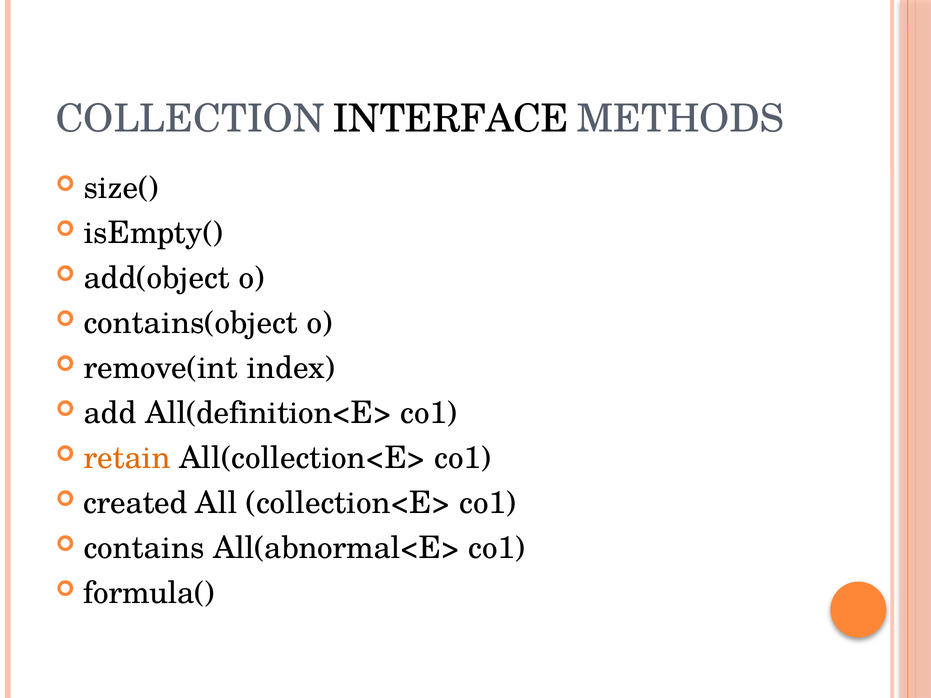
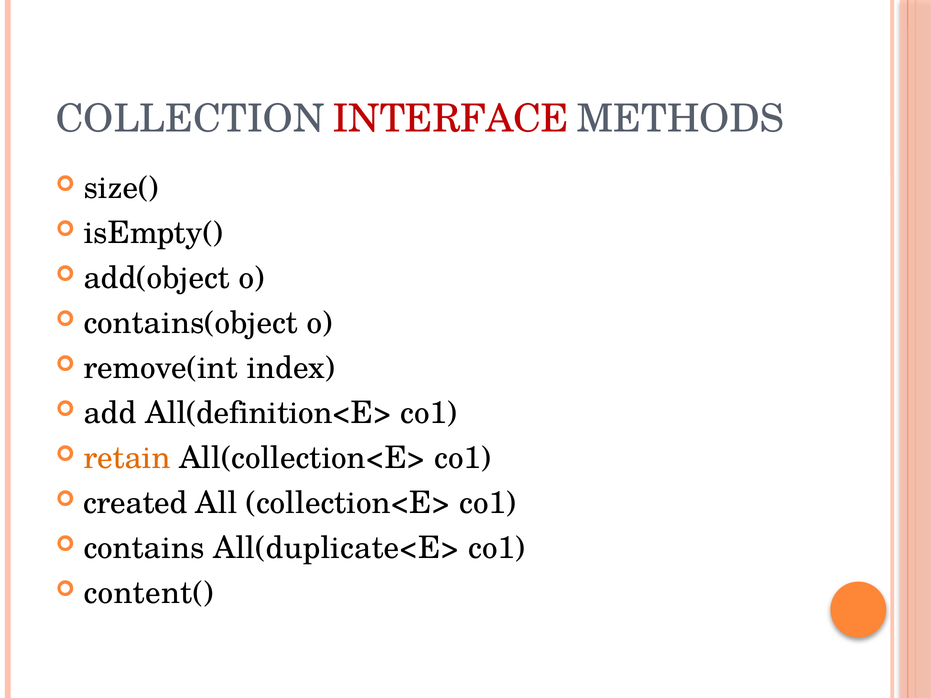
INTERFACE colour: black -> red
All(abnormal<E>: All(abnormal<E> -> All(duplicate<E>
formula(: formula( -> content(
